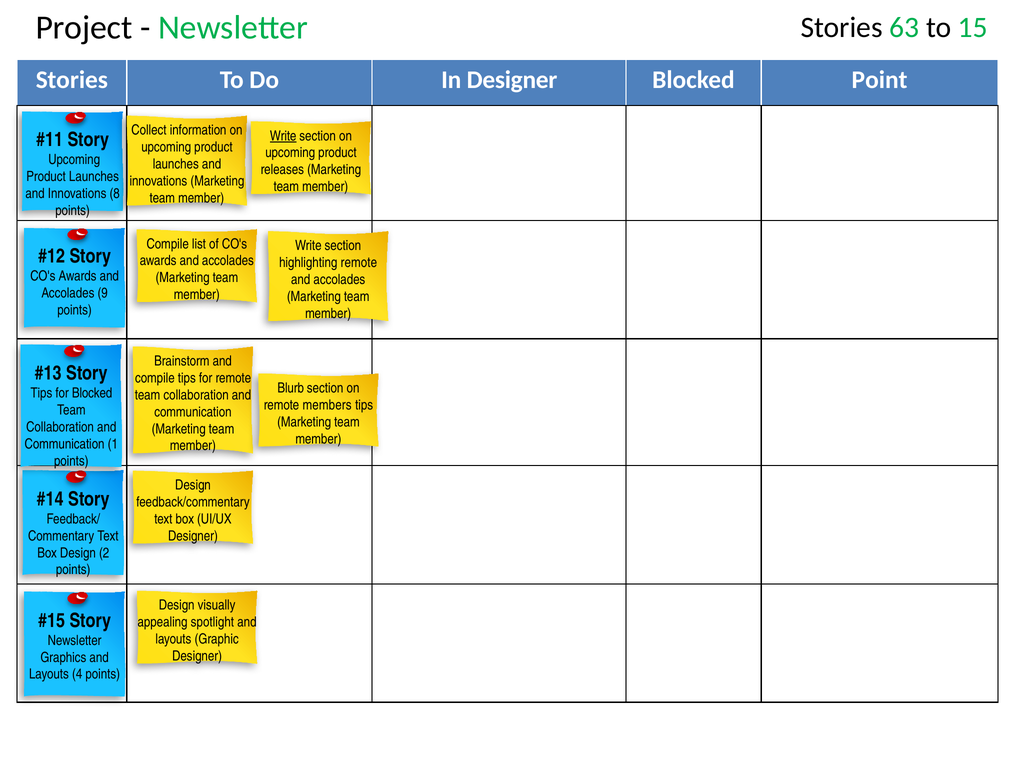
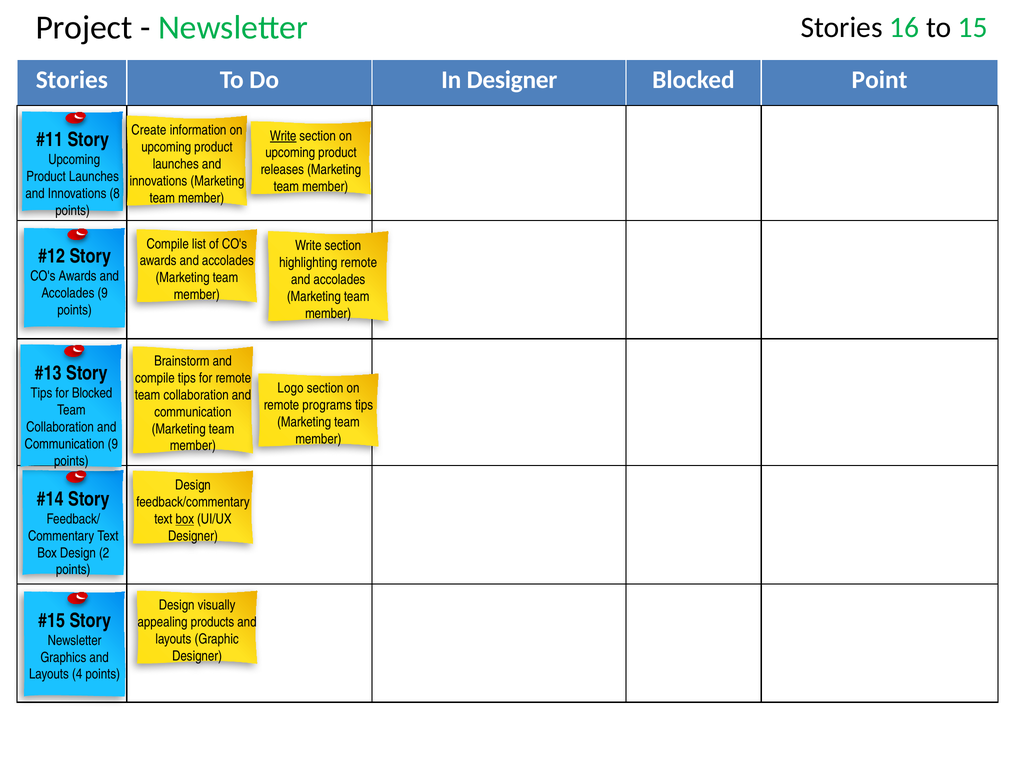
63: 63 -> 16
Collect: Collect -> Create
Blurb: Blurb -> Logo
members: members -> programs
Communication 1: 1 -> 9
box at (185, 519) underline: none -> present
spotlight: spotlight -> products
